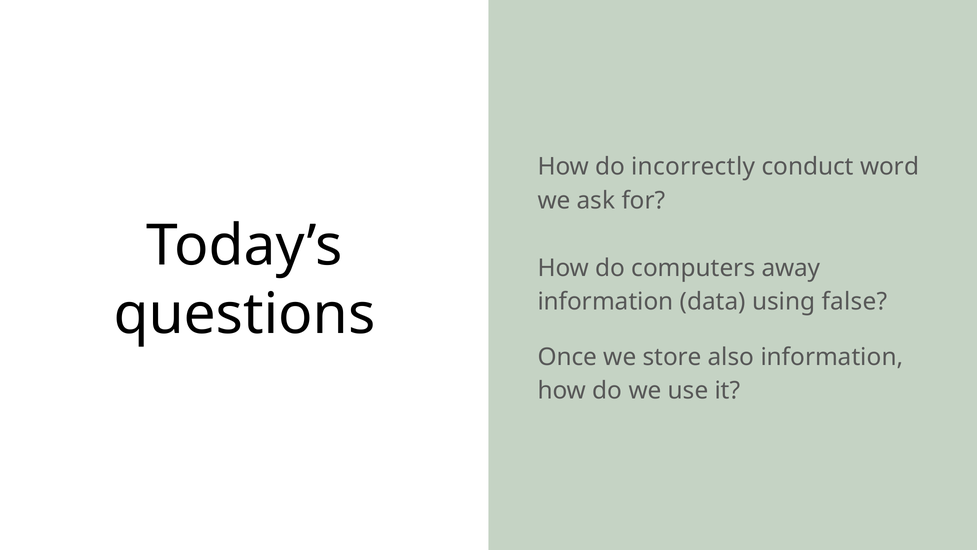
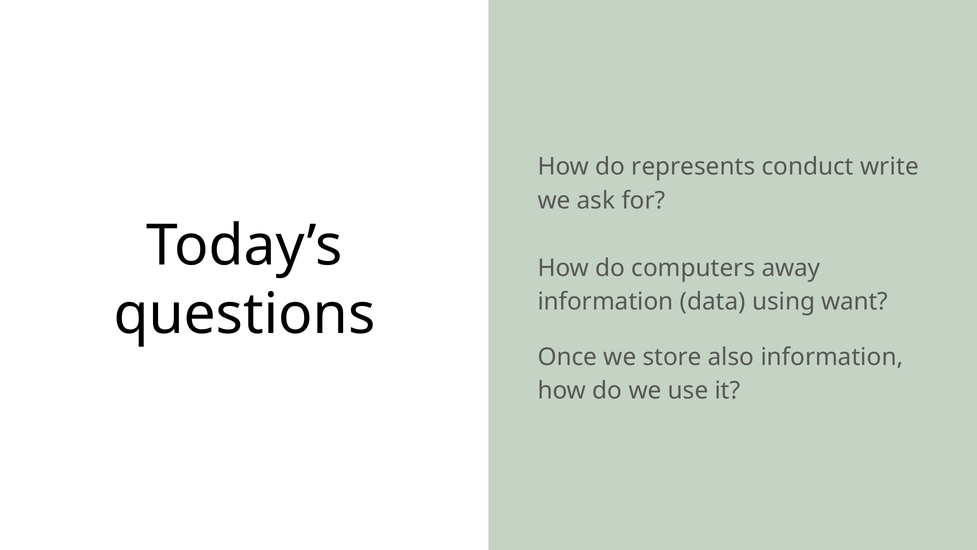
incorrectly: incorrectly -> represents
word: word -> write
false: false -> want
